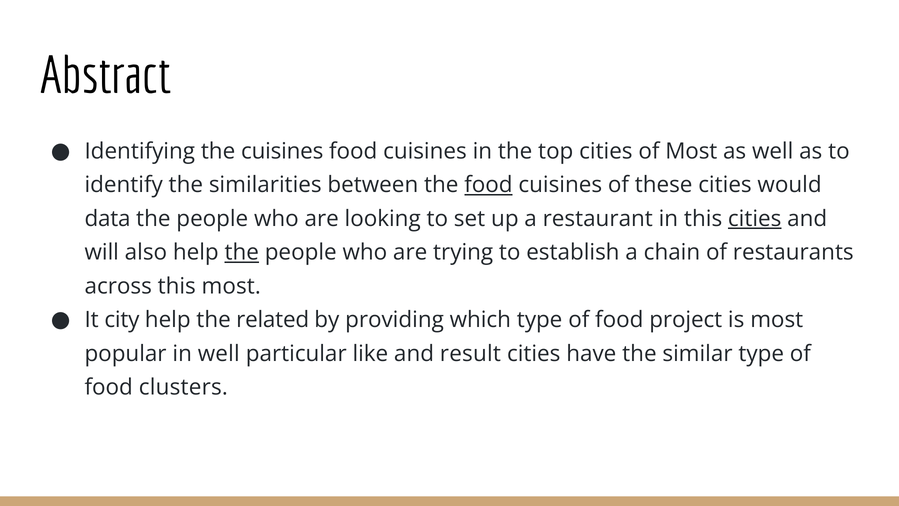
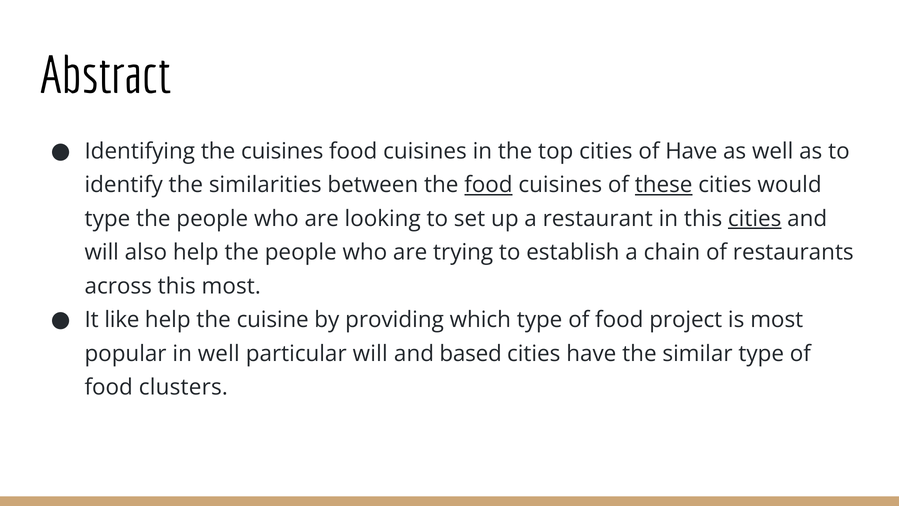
of Most: Most -> Have
these underline: none -> present
data at (108, 219): data -> type
the at (242, 252) underline: present -> none
city: city -> like
related: related -> cuisine
particular like: like -> will
result: result -> based
